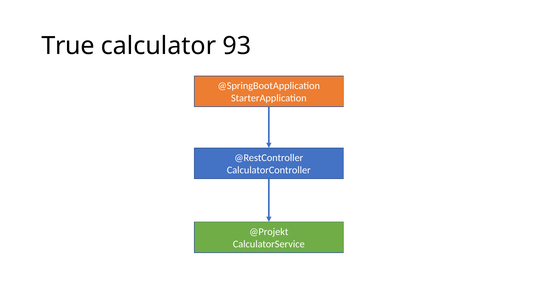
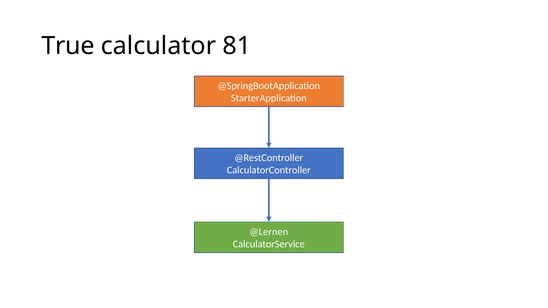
93: 93 -> 81
@Projekt: @Projekt -> @Lernen
